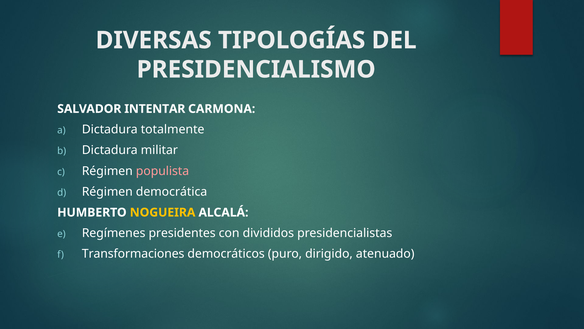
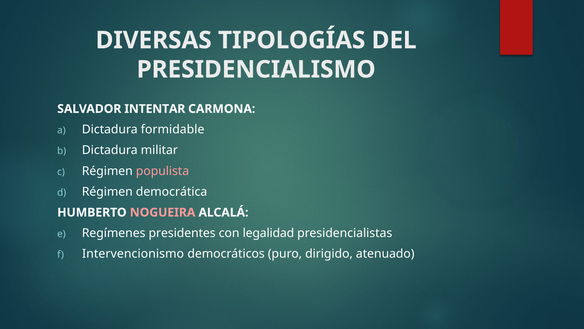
totalmente: totalmente -> formidable
NOGUEIRA colour: yellow -> pink
divididos: divididos -> legalidad
Transformaciones: Transformaciones -> Intervencionismo
